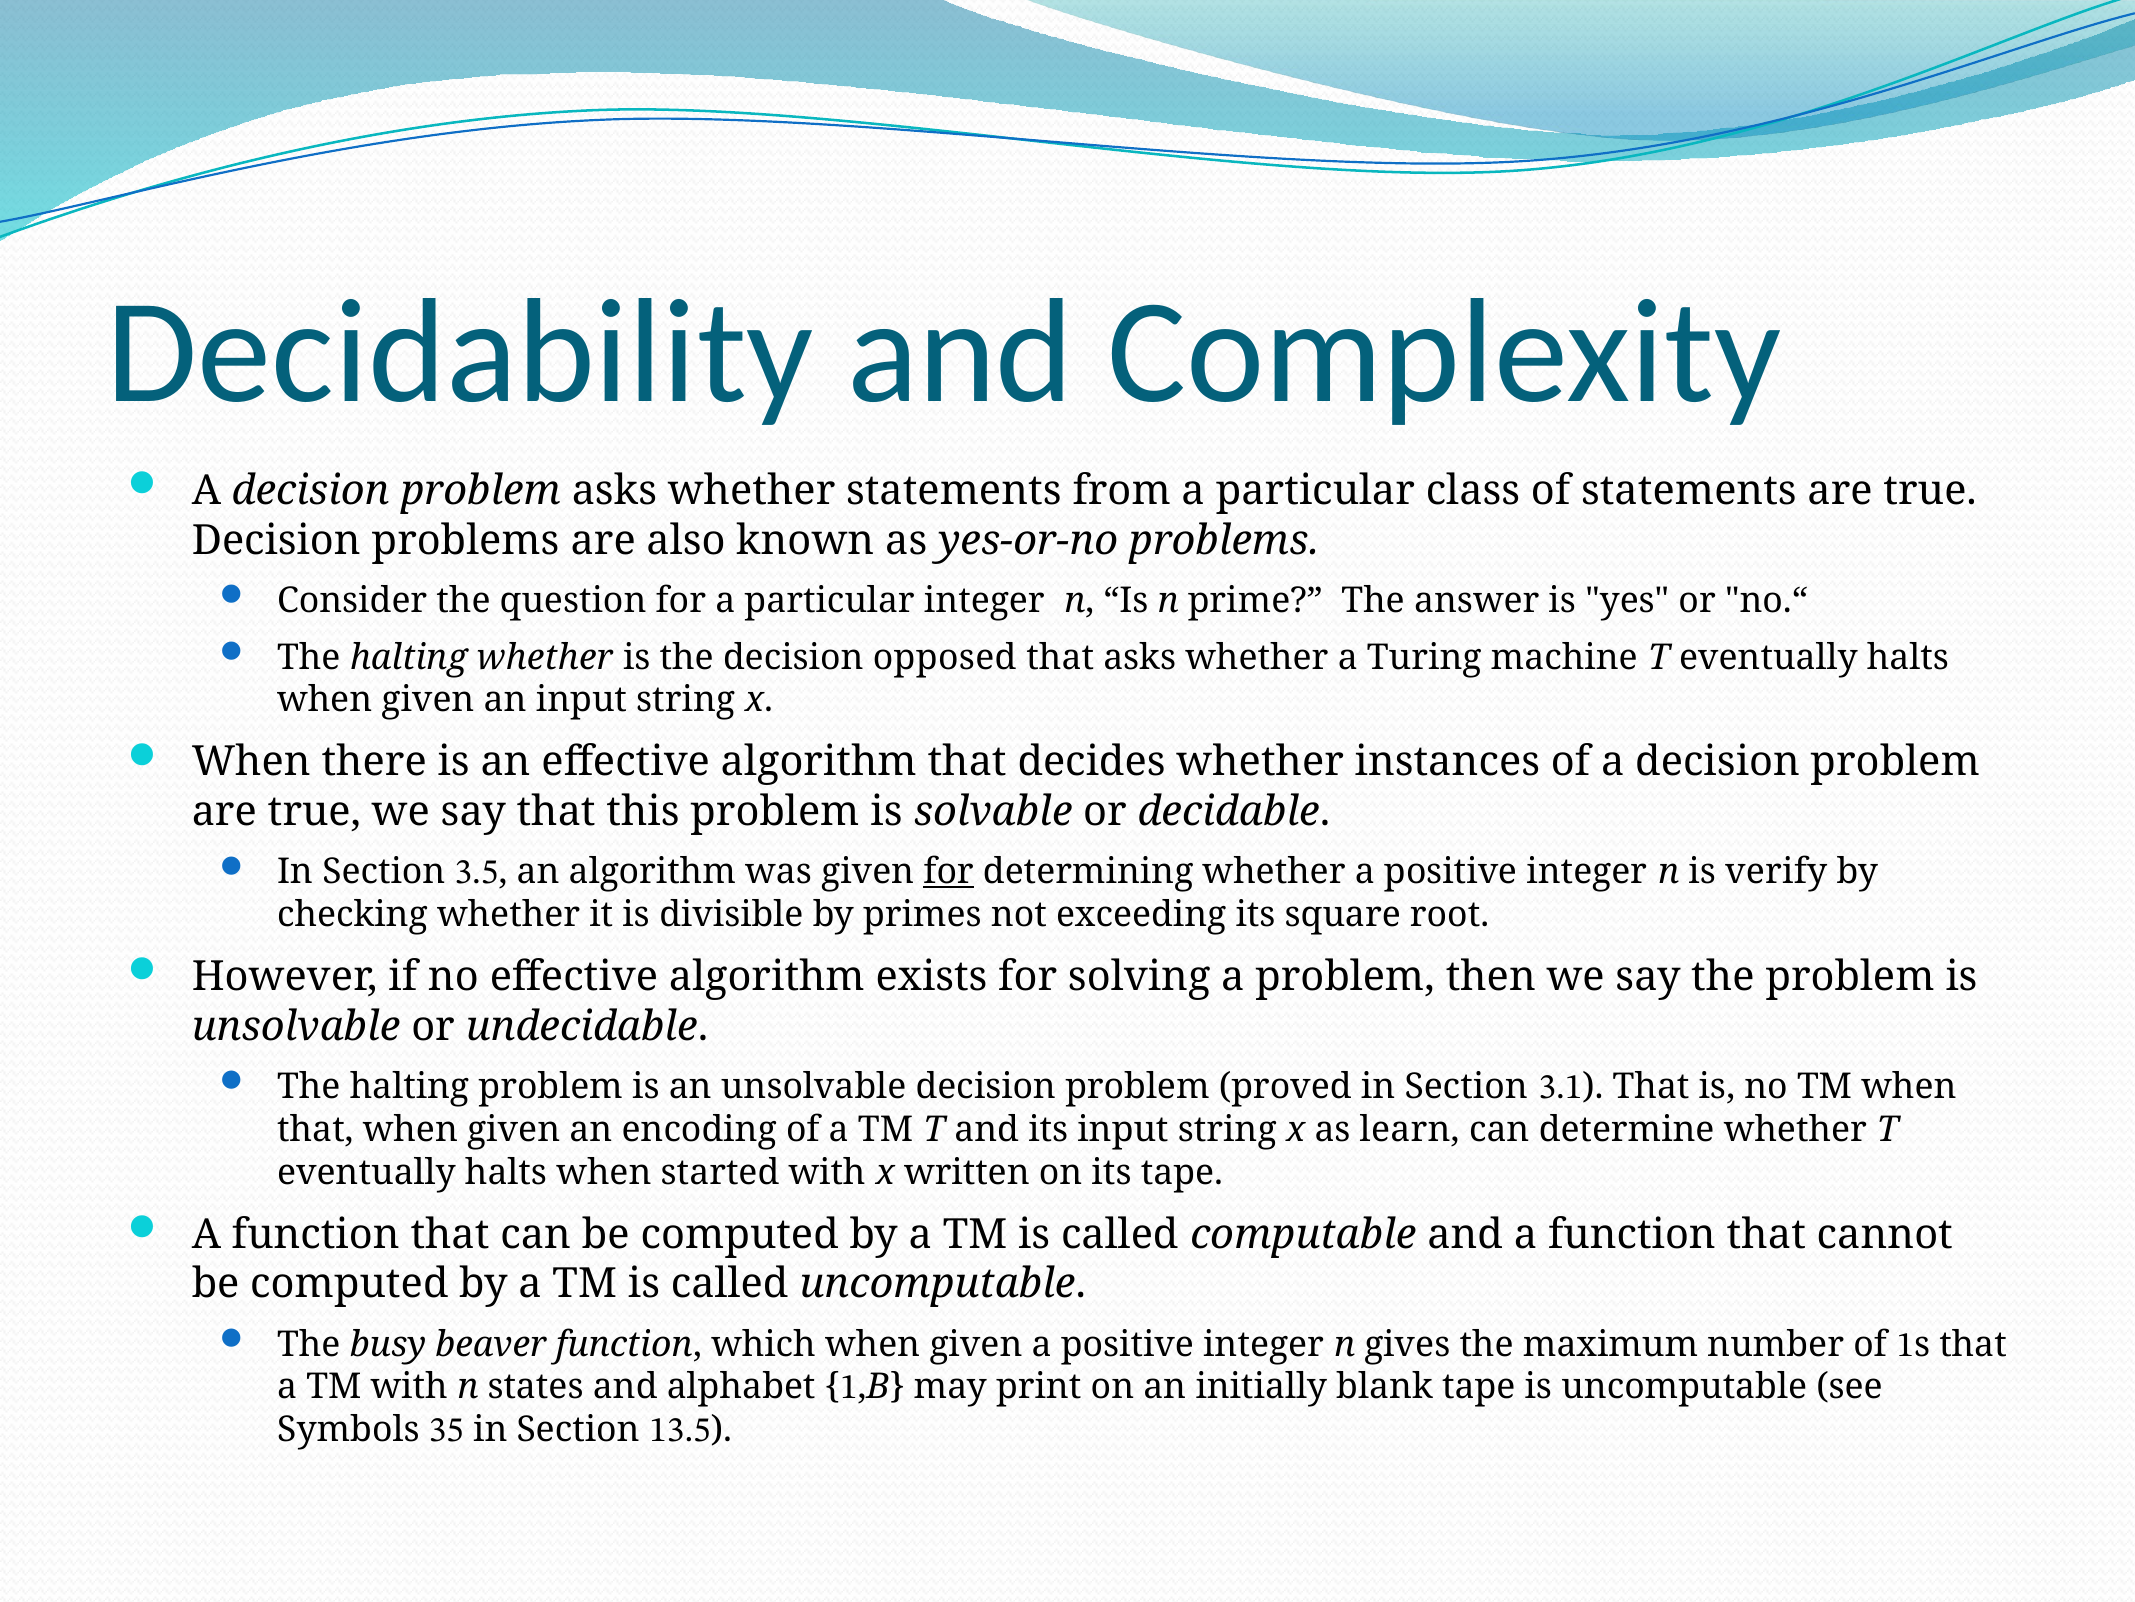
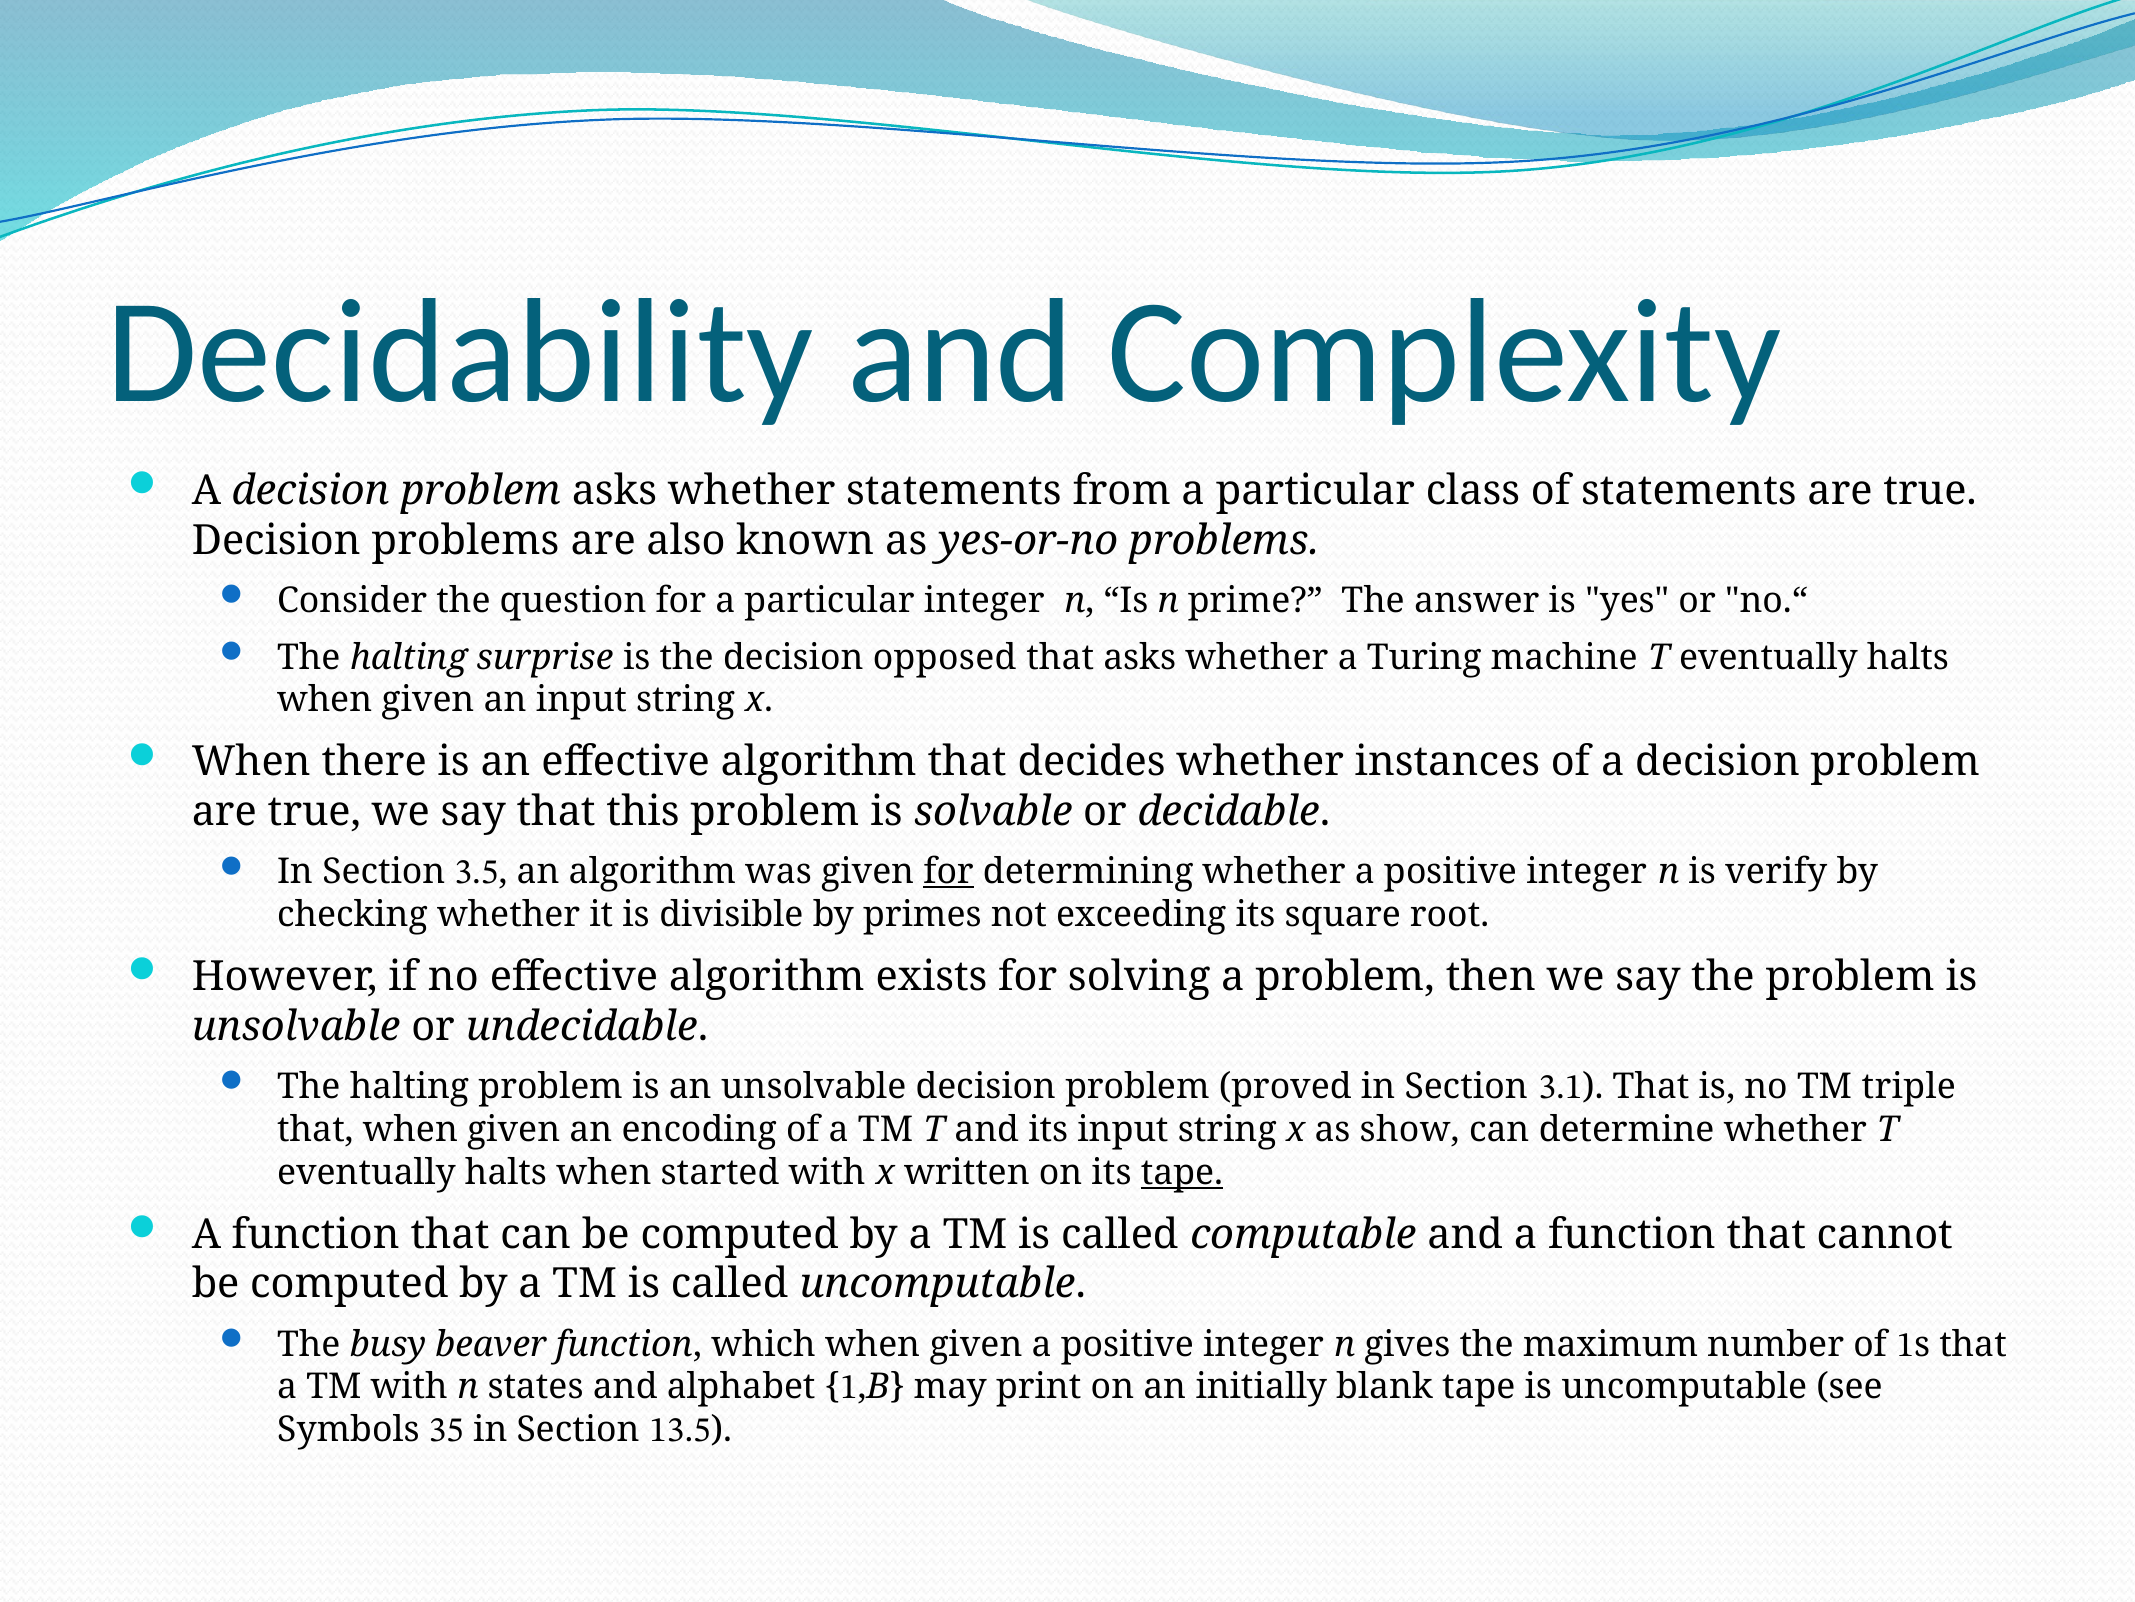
halting whether: whether -> surprise
TM when: when -> triple
learn: learn -> show
tape at (1182, 1172) underline: none -> present
